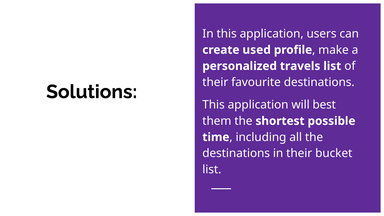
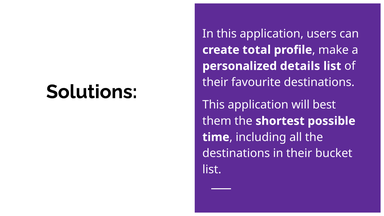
used: used -> total
travels: travels -> details
